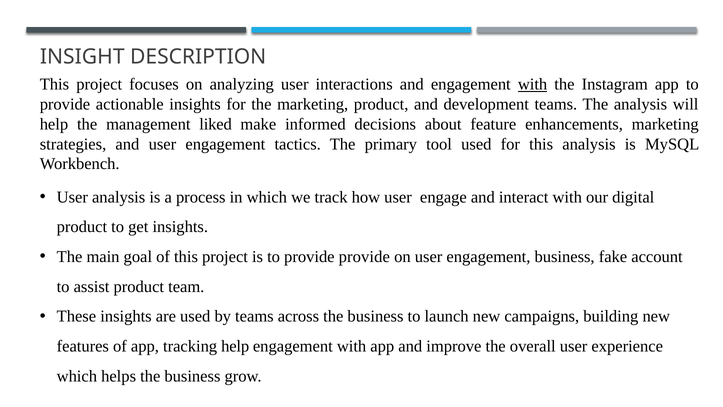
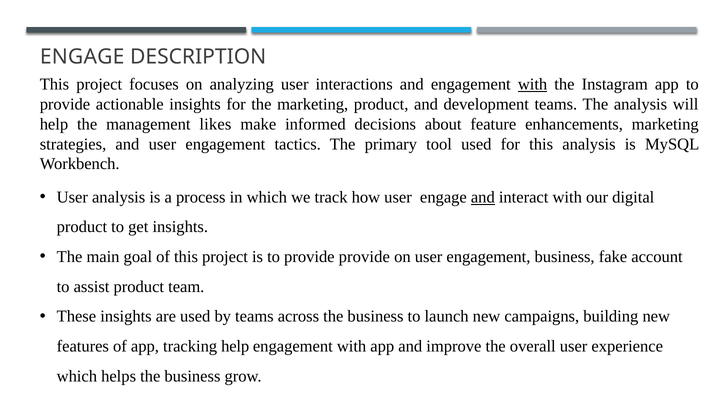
INSIGHT at (82, 57): INSIGHT -> ENGAGE
liked: liked -> likes
and at (483, 197) underline: none -> present
